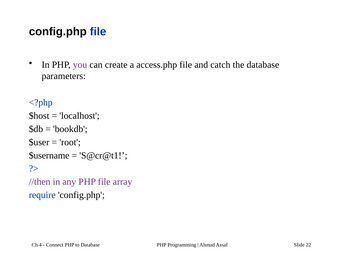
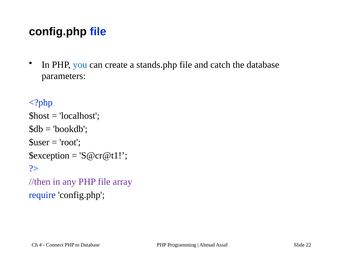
you colour: purple -> blue
access.php: access.php -> stands.php
$username: $username -> $exception
